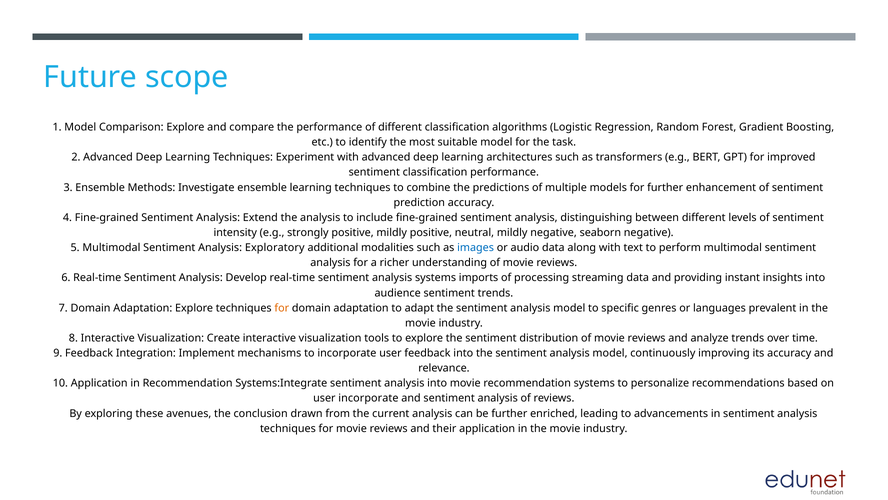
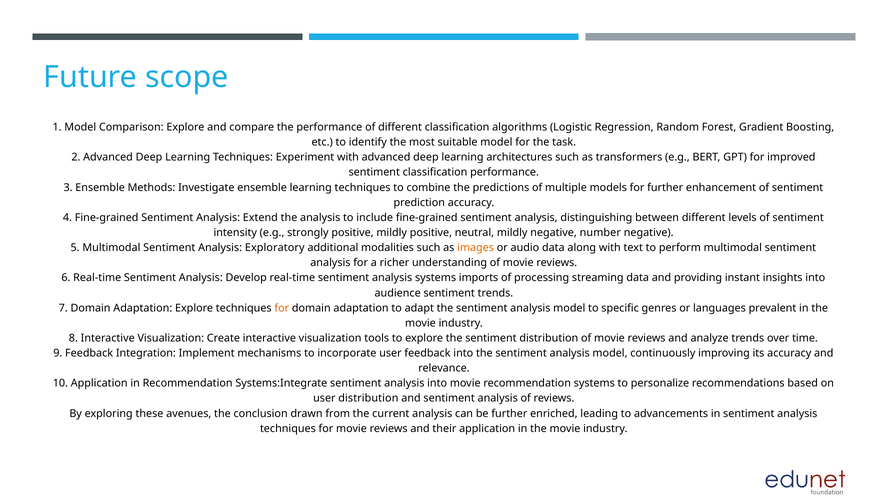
seaborn: seaborn -> number
images colour: blue -> orange
user incorporate: incorporate -> distribution
